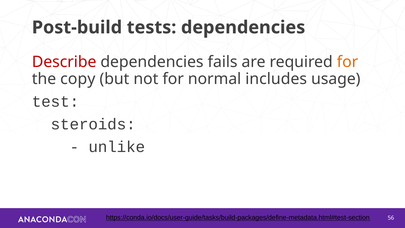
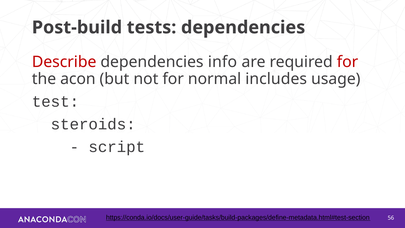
fails: fails -> info
for at (348, 62) colour: orange -> red
copy: copy -> acon
unlike: unlike -> script
